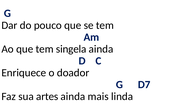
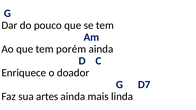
singela: singela -> porém
